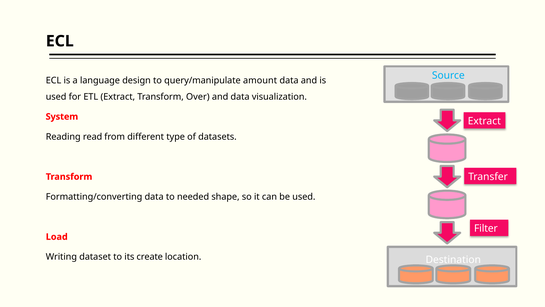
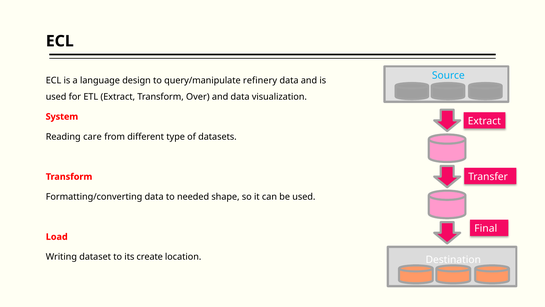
amount: amount -> refinery
read: read -> care
Filter: Filter -> Final
